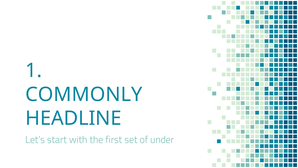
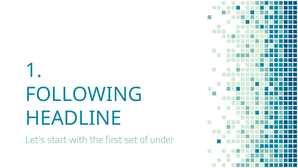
COMMONLY: COMMONLY -> FOLLOWING
